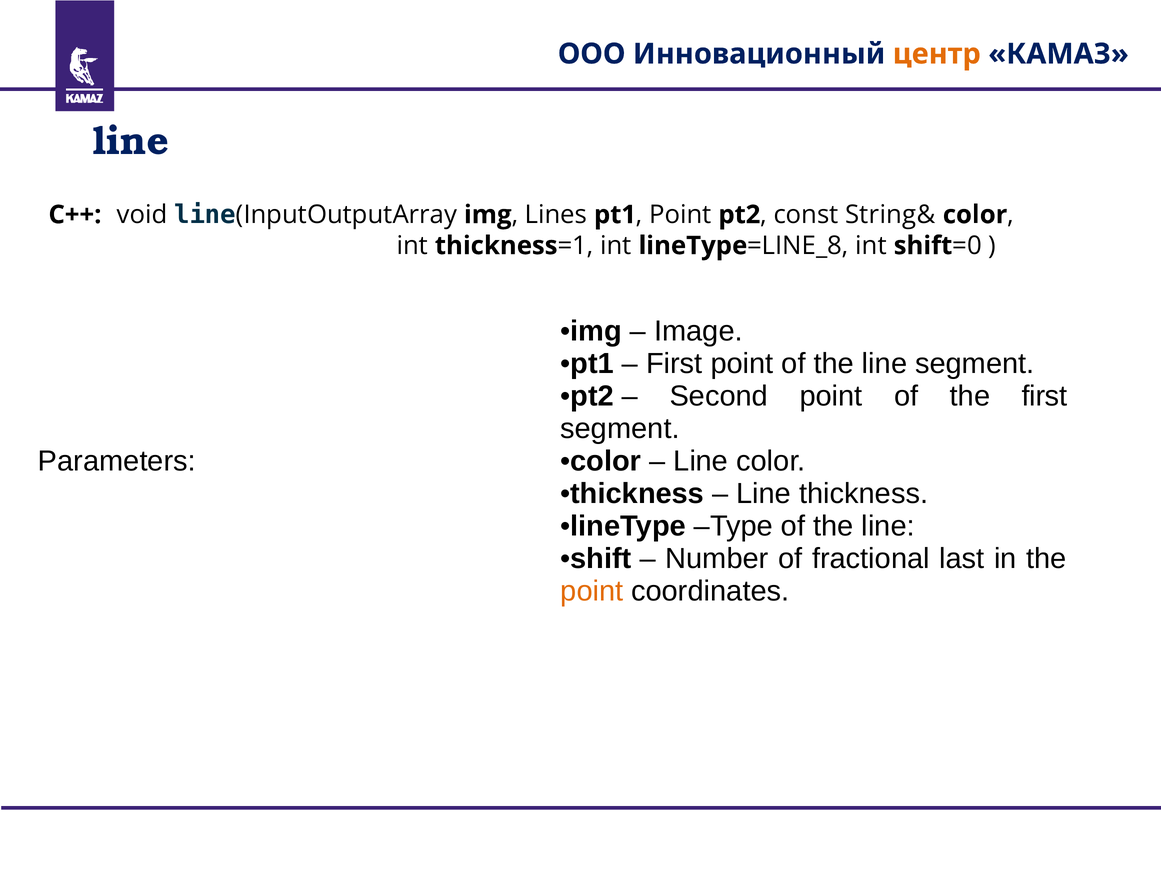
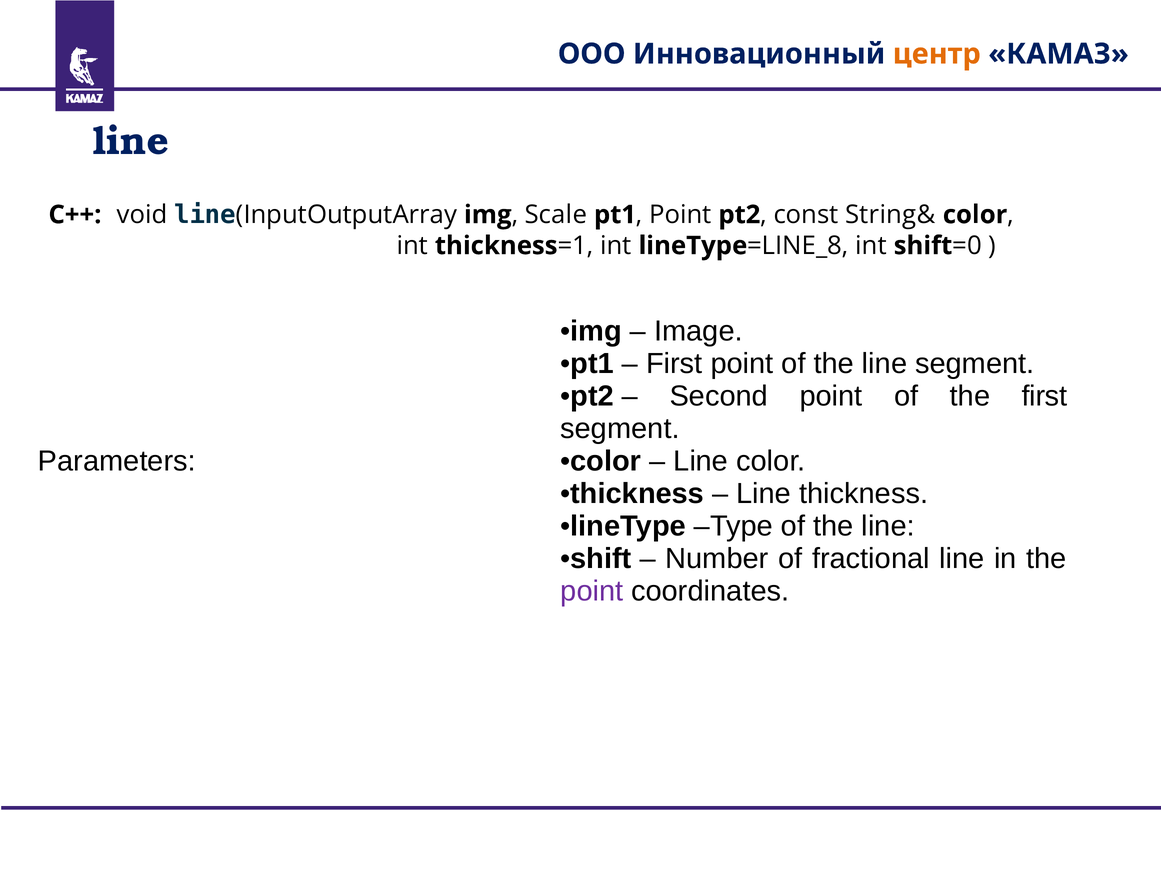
Lines: Lines -> Scale
fractional last: last -> line
point at (592, 591) colour: orange -> purple
